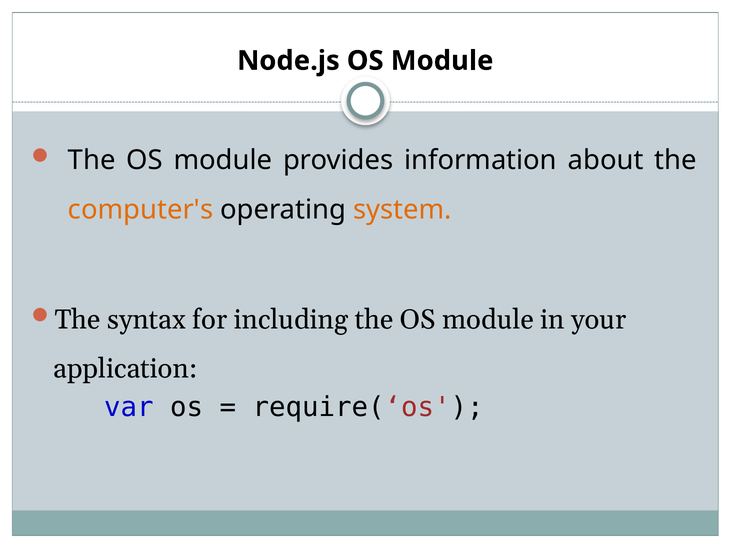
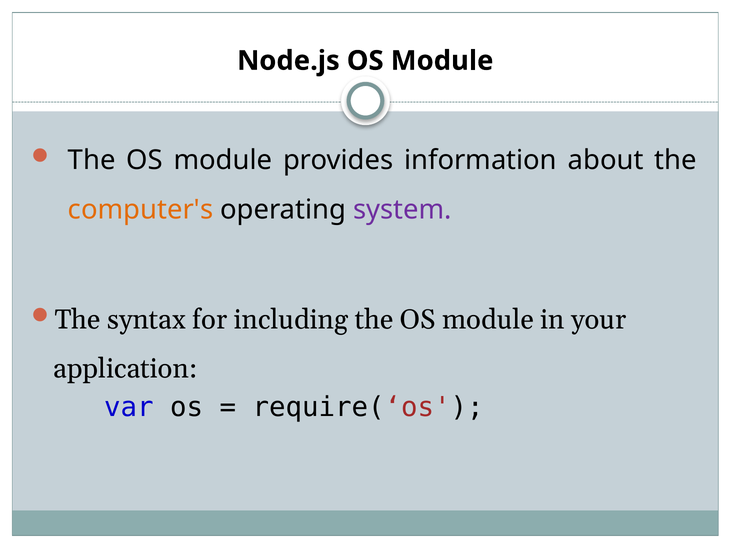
system colour: orange -> purple
